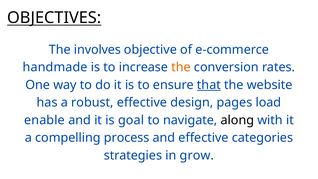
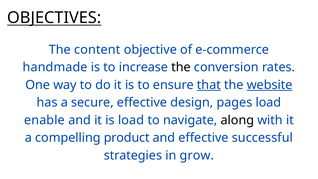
involves: involves -> content
the at (181, 67) colour: orange -> black
website underline: none -> present
robust: robust -> secure
is goal: goal -> load
process: process -> product
categories: categories -> successful
